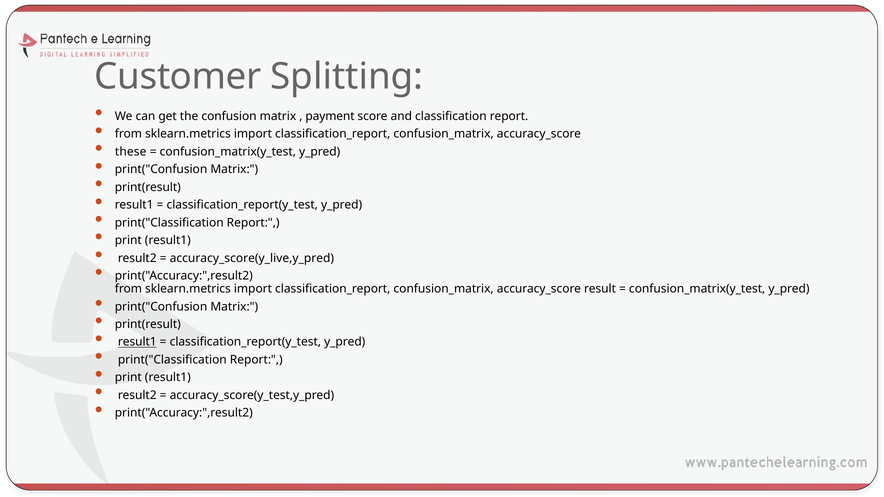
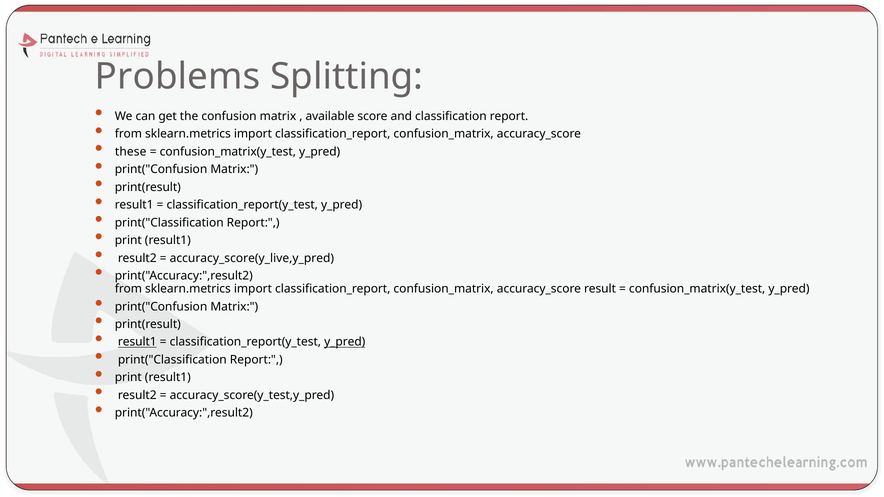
Customer: Customer -> Problems
payment: payment -> available
y_pred at (345, 342) underline: none -> present
